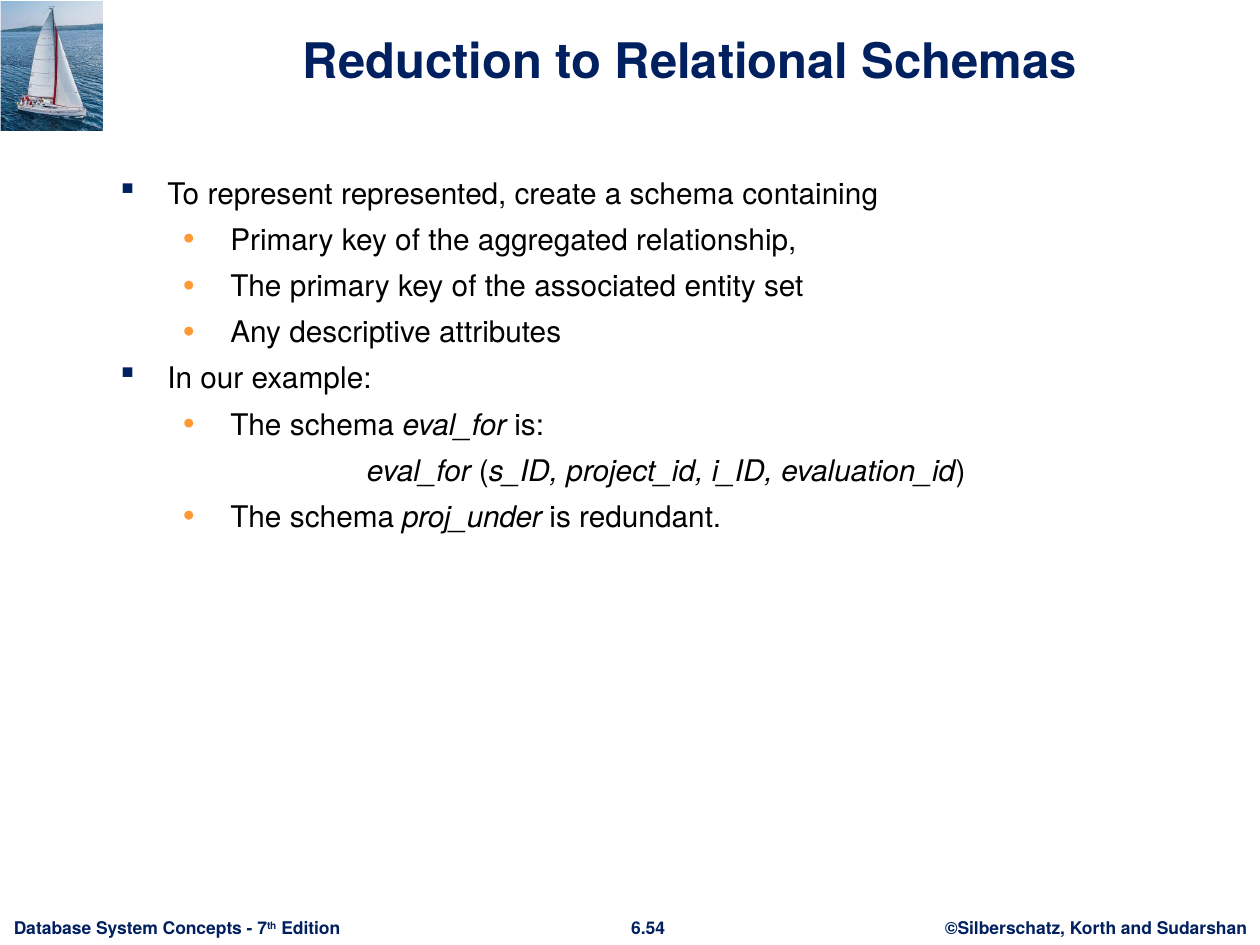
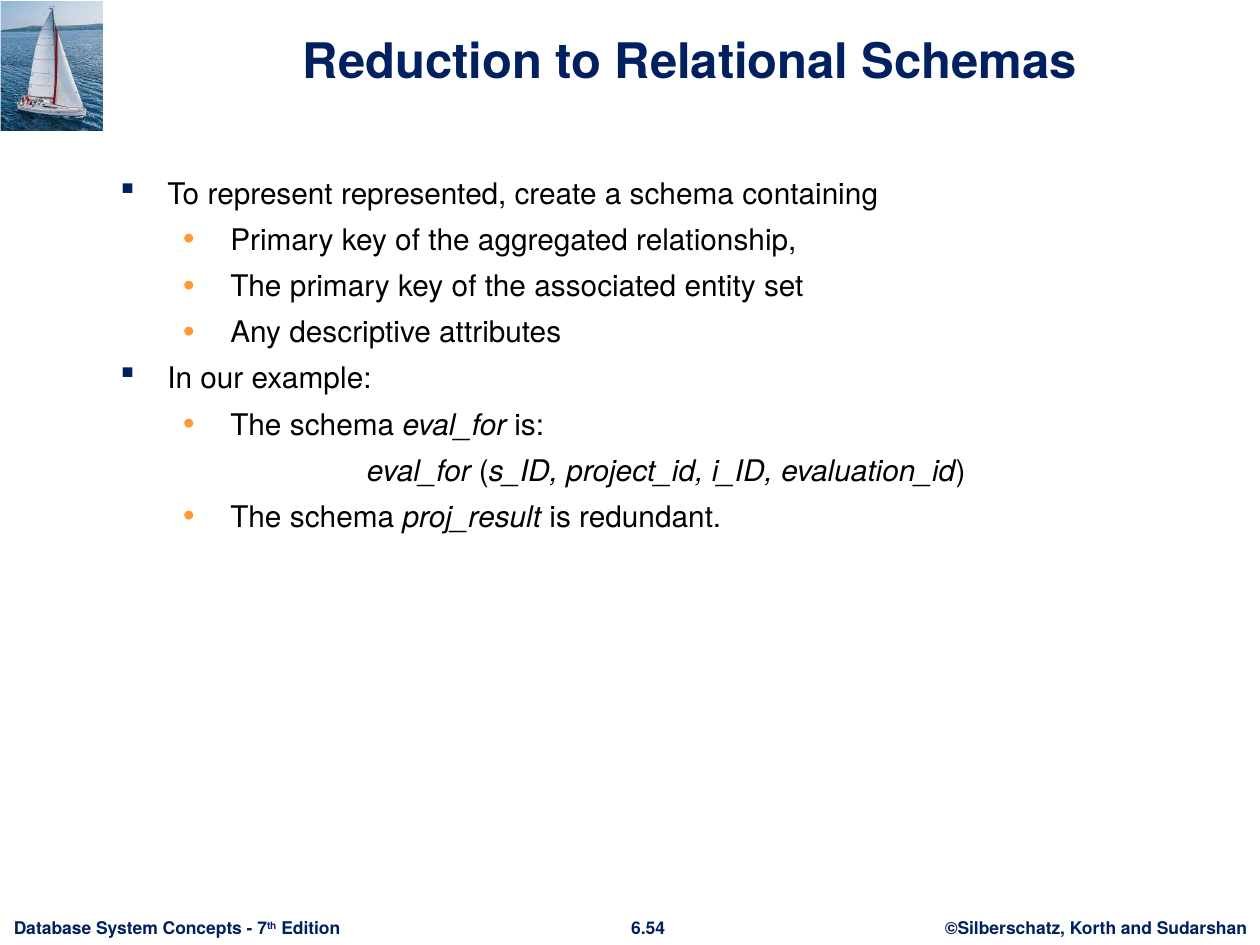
proj_under: proj_under -> proj_result
